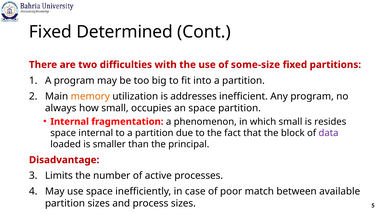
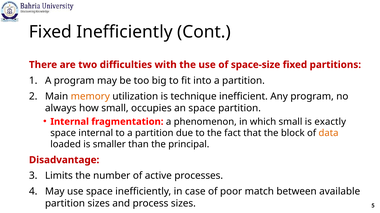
Fixed Determined: Determined -> Inefficiently
some-size: some-size -> space-size
addresses: addresses -> technique
resides: resides -> exactly
data colour: purple -> orange
